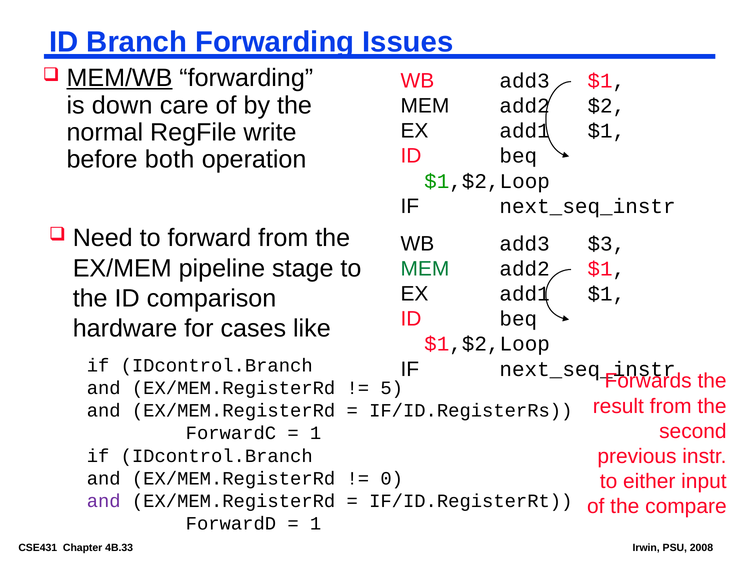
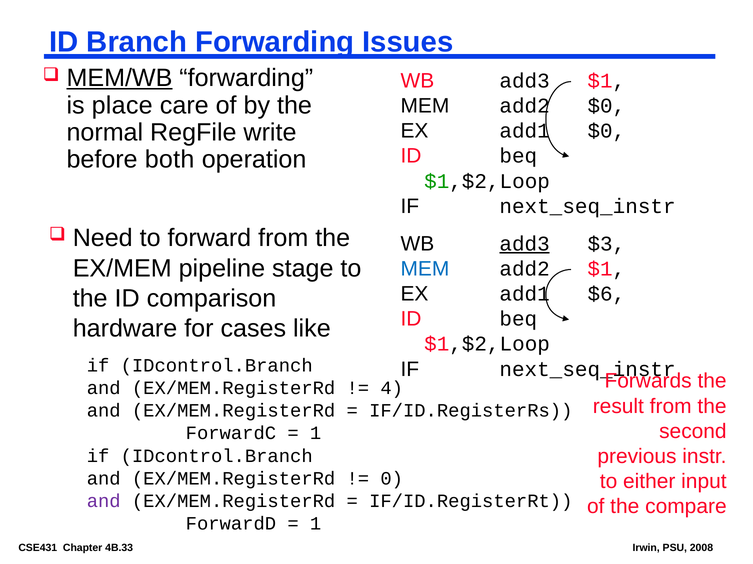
down: down -> place
add2 $2: $2 -> $0
$1 at (606, 131): $1 -> $0
add3 at (525, 244) underline: none -> present
MEM at (425, 269) colour: green -> blue
$1 at (606, 294): $1 -> $6
5: 5 -> 4
